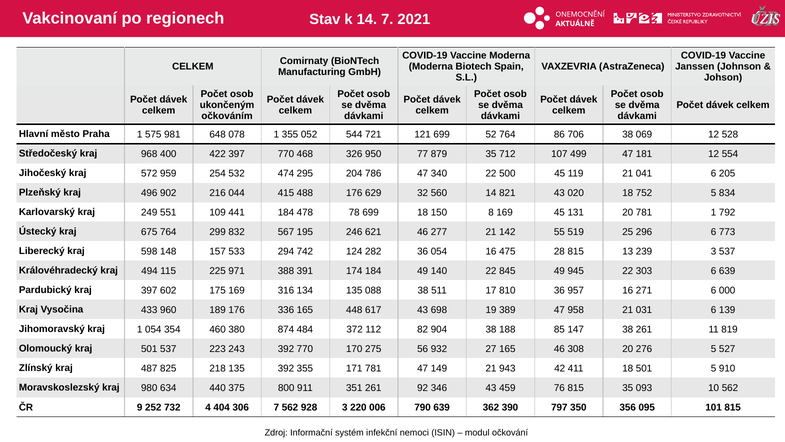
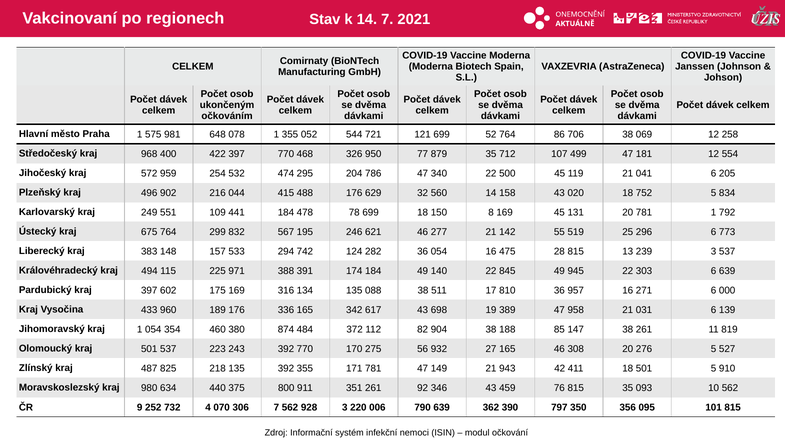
528: 528 -> 258
821: 821 -> 158
598: 598 -> 383
448: 448 -> 342
404: 404 -> 070
